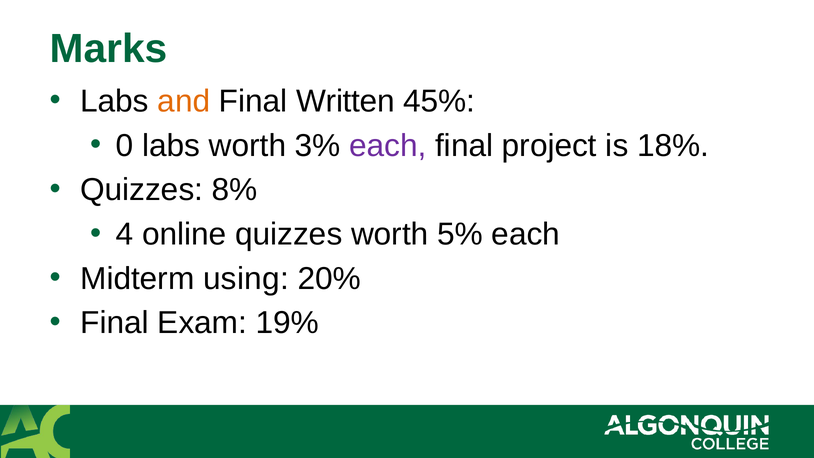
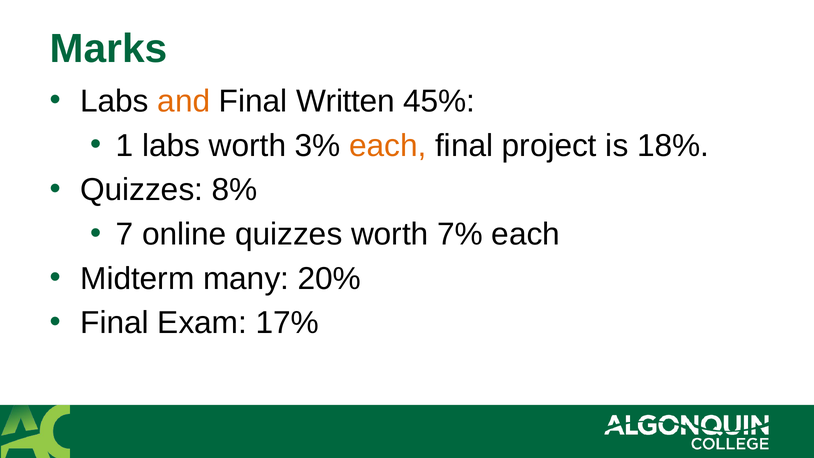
0: 0 -> 1
each at (388, 146) colour: purple -> orange
4: 4 -> 7
5%: 5% -> 7%
using: using -> many
19%: 19% -> 17%
